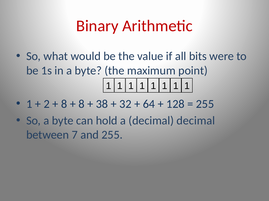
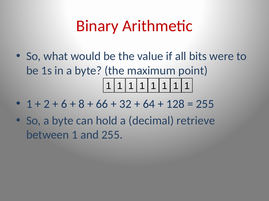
8 at (64, 104): 8 -> 6
38: 38 -> 66
decimal decimal: decimal -> retrieve
between 7: 7 -> 1
